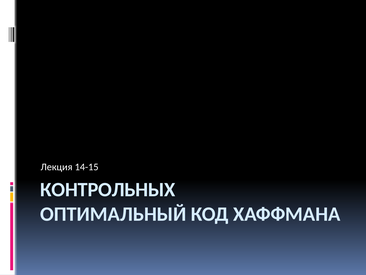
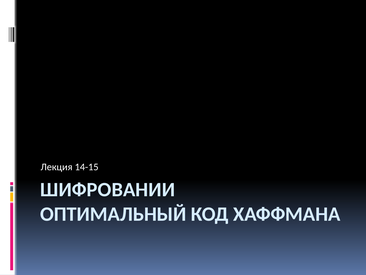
КОНТРОЛЬНЫХ: КОНТРОЛЬНЫХ -> ШИФРОВАНИИ
